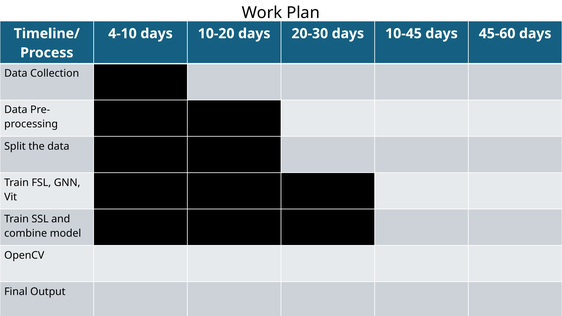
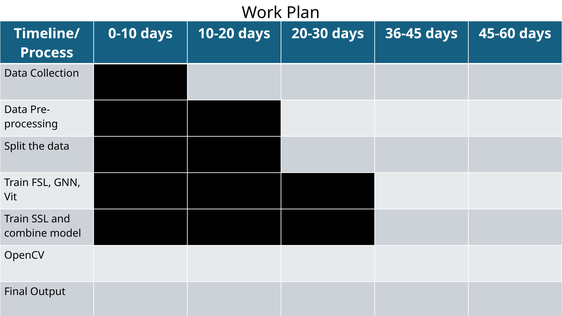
4-10: 4-10 -> 0-10
10-45: 10-45 -> 36-45
